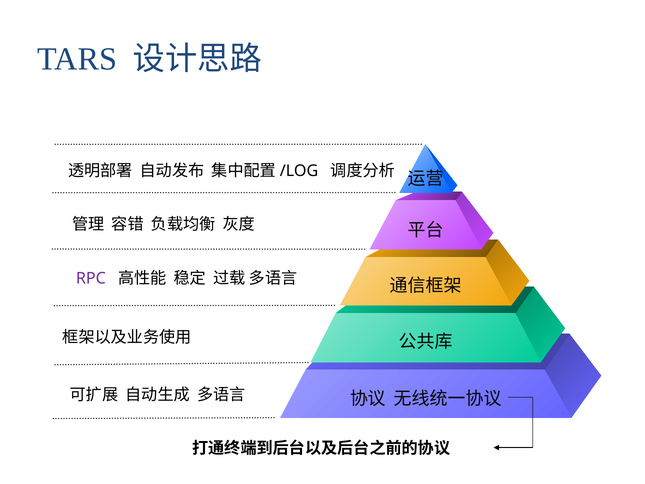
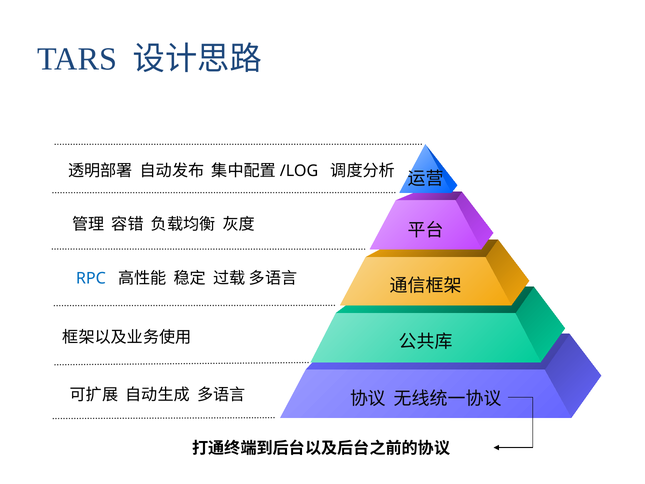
RPC colour: purple -> blue
